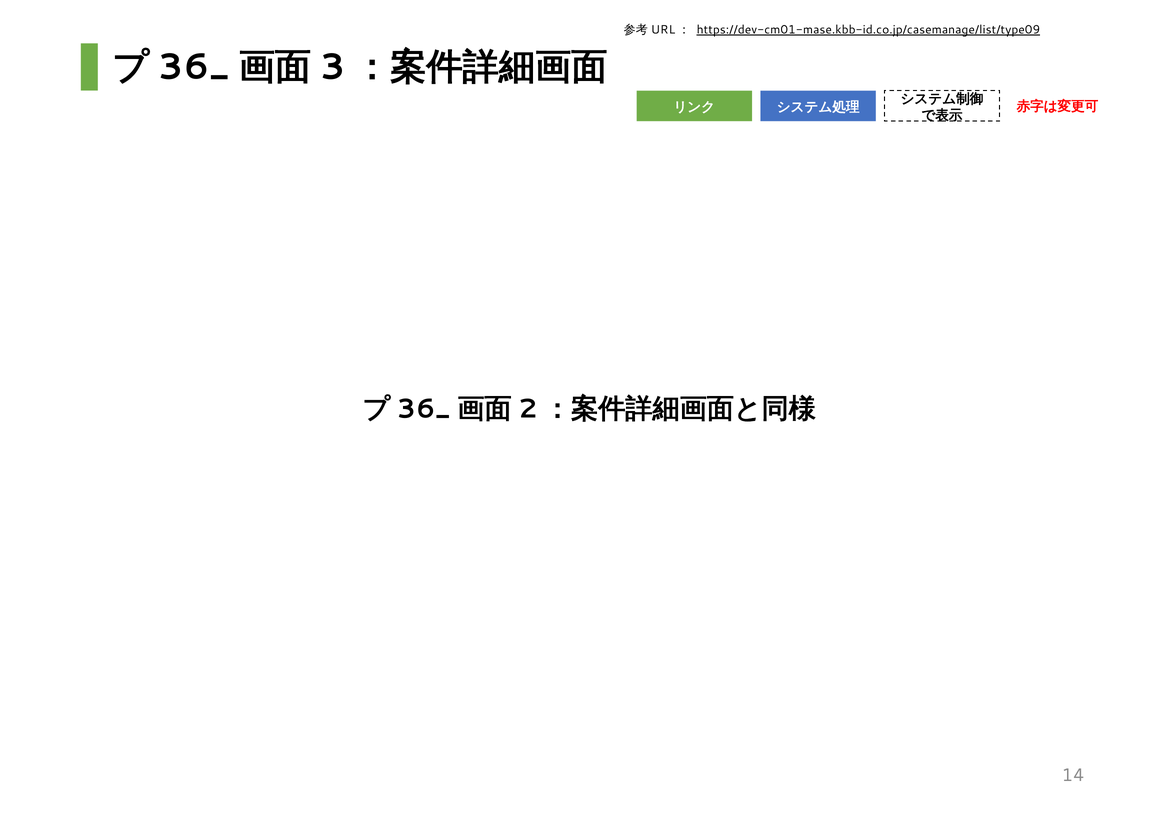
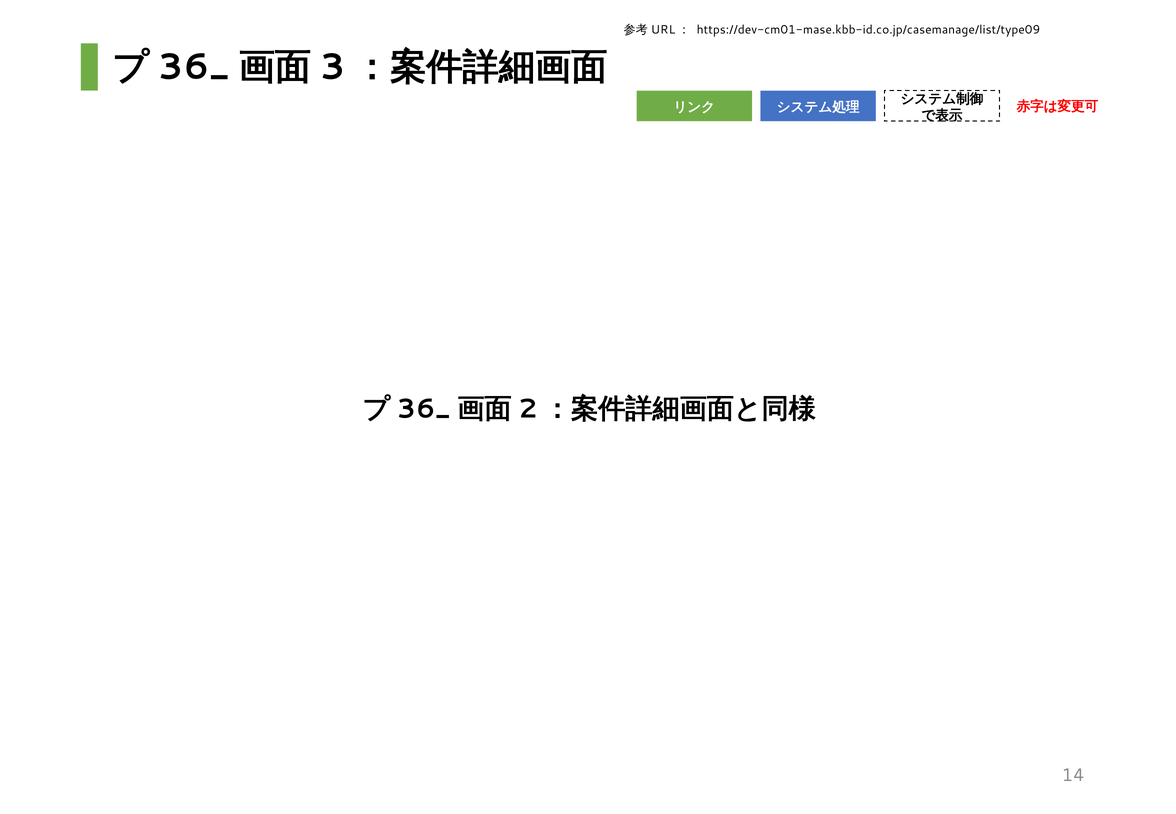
https://dev-cm01-mase.kbb-id.co.jp/casemanage/list/type09 underline: present -> none
